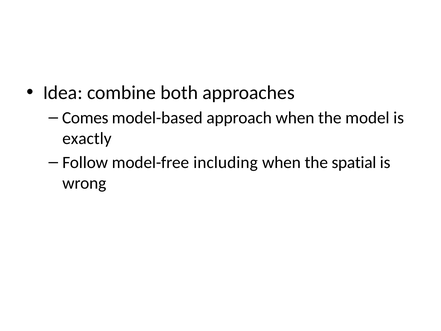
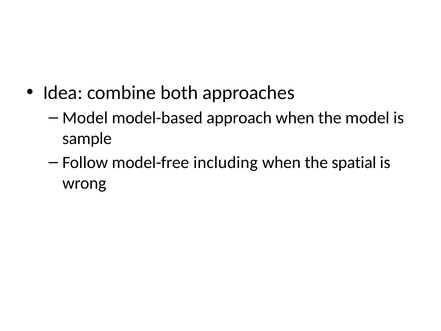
Comes at (85, 118): Comes -> Model
exactly: exactly -> sample
